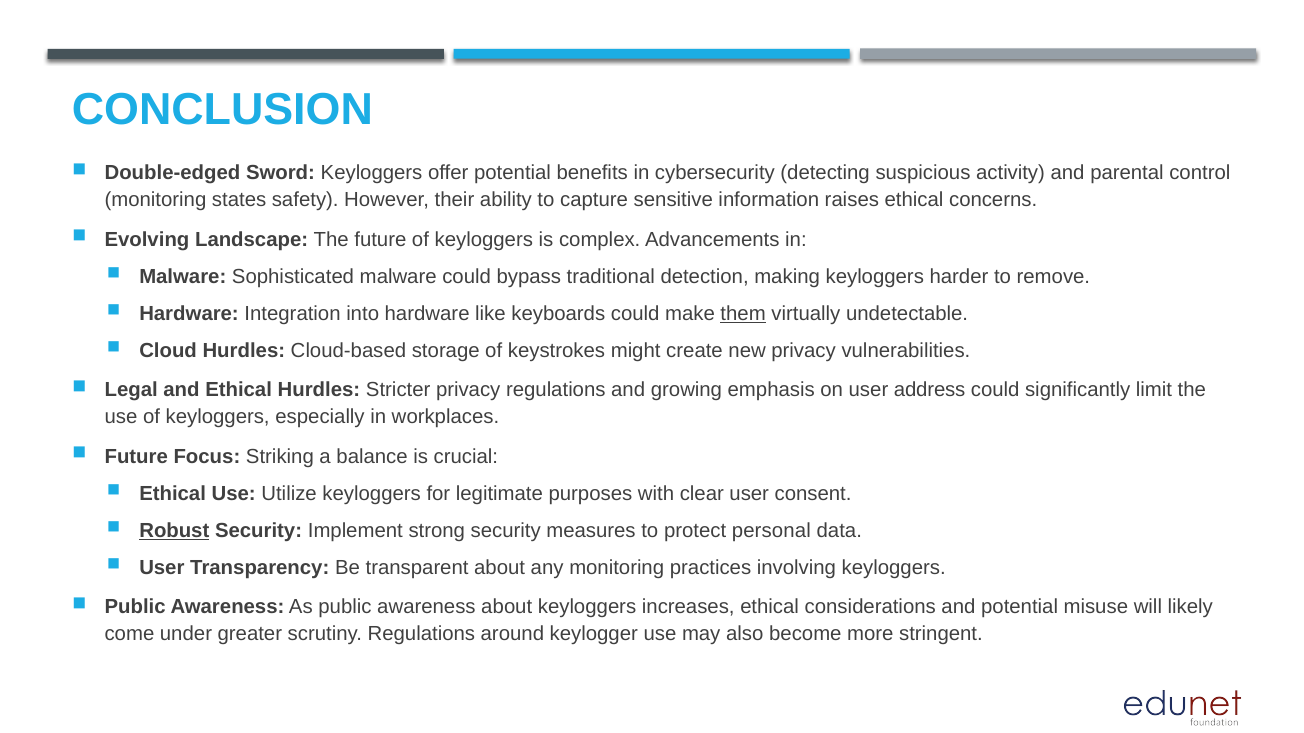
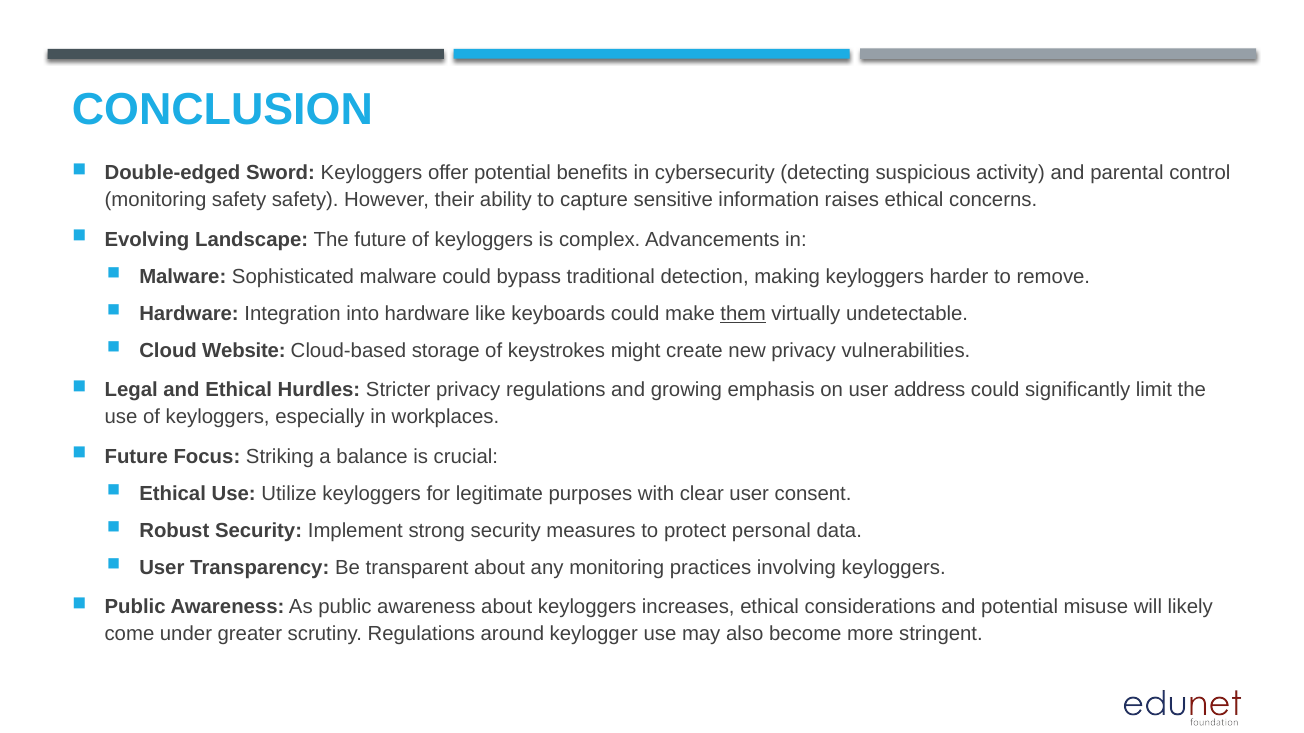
monitoring states: states -> safety
Cloud Hurdles: Hurdles -> Website
Robust underline: present -> none
